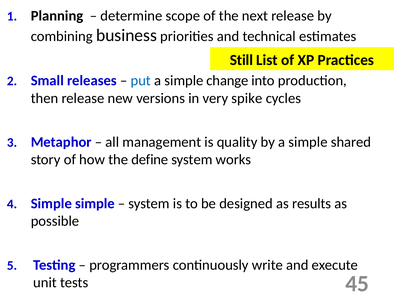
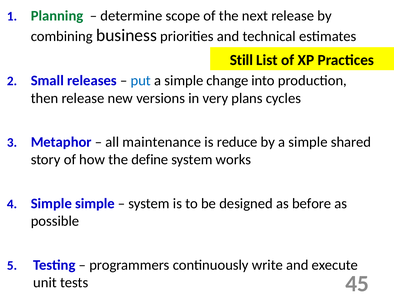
Planning colour: black -> green
spike: spike -> plans
management: management -> maintenance
quality: quality -> reduce
results: results -> before
